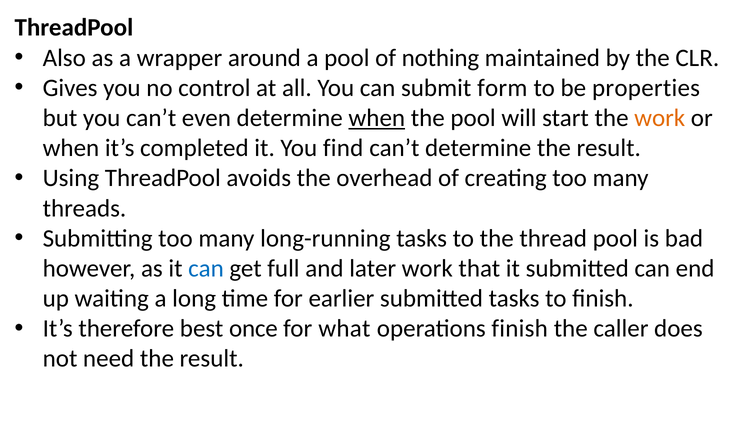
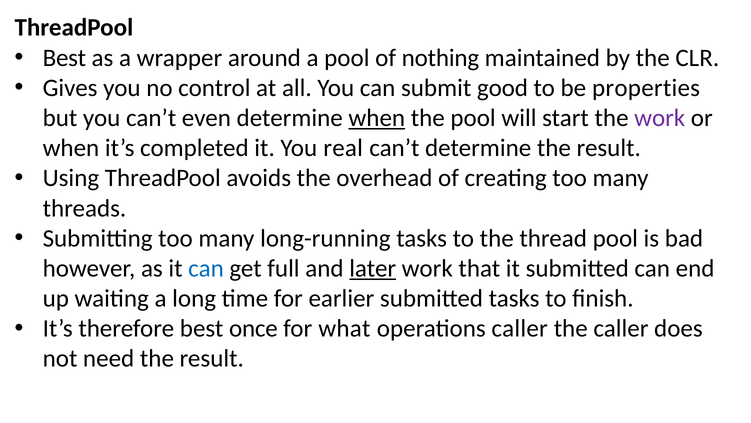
Also at (64, 58): Also -> Best
form: form -> good
work at (660, 118) colour: orange -> purple
find: find -> real
later underline: none -> present
operations finish: finish -> caller
